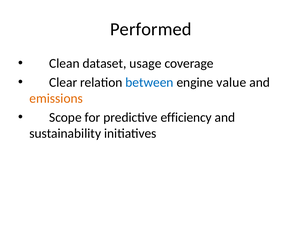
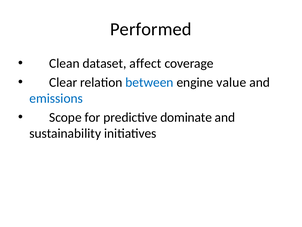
usage: usage -> affect
emissions colour: orange -> blue
efficiency: efficiency -> dominate
